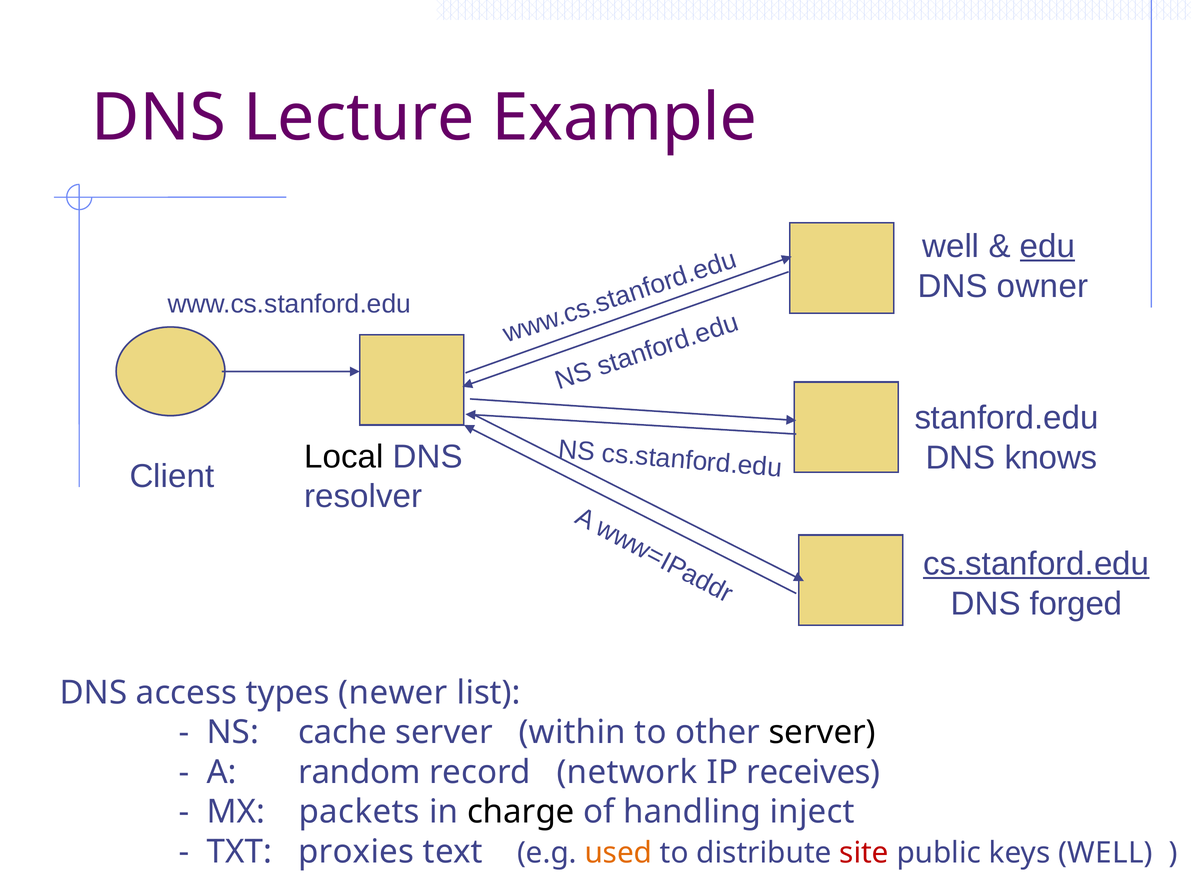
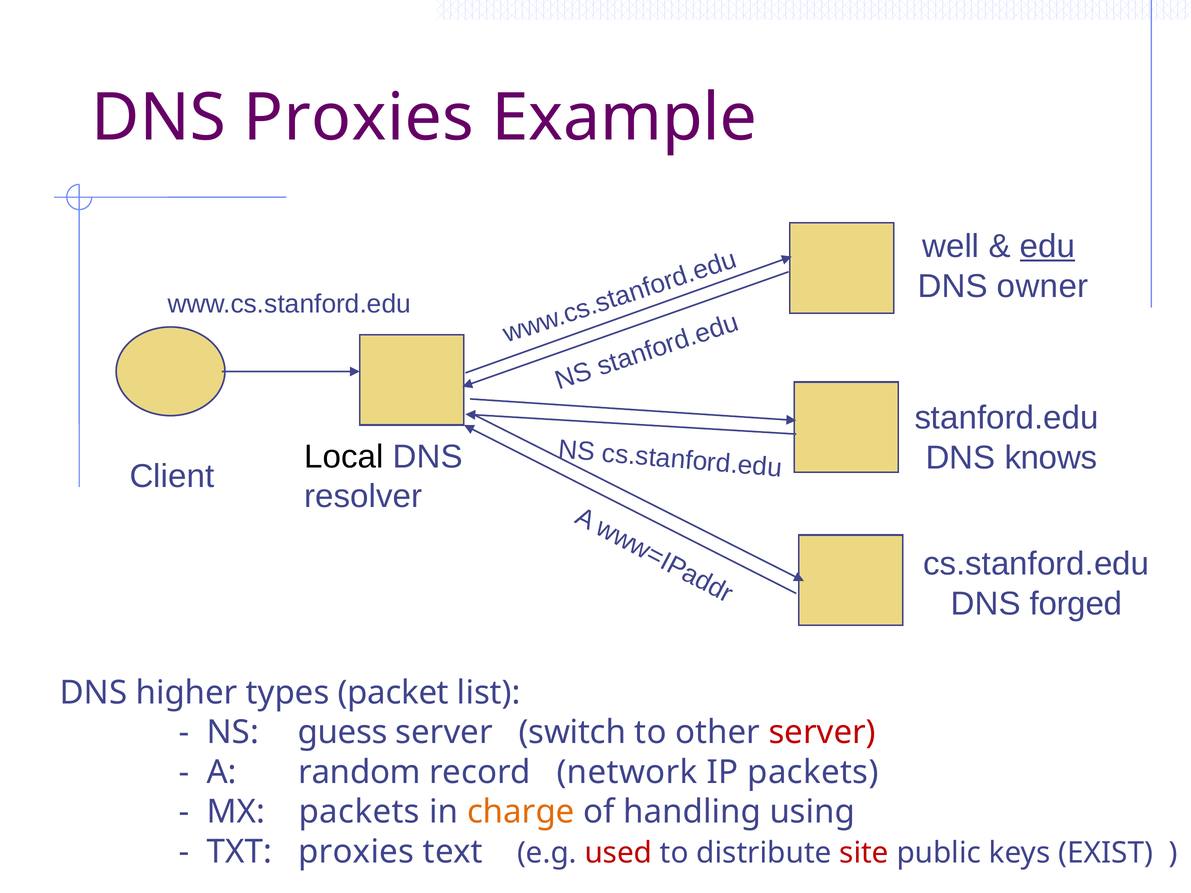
DNS Lecture: Lecture -> Proxies
cs.stanford.edu at (1036, 564) underline: present -> none
access: access -> higher
newer: newer -> packet
cache: cache -> guess
within: within -> switch
server at (822, 733) colour: black -> red
IP receives: receives -> packets
charge colour: black -> orange
inject: inject -> using
used colour: orange -> red
keys WELL: WELL -> EXIST
